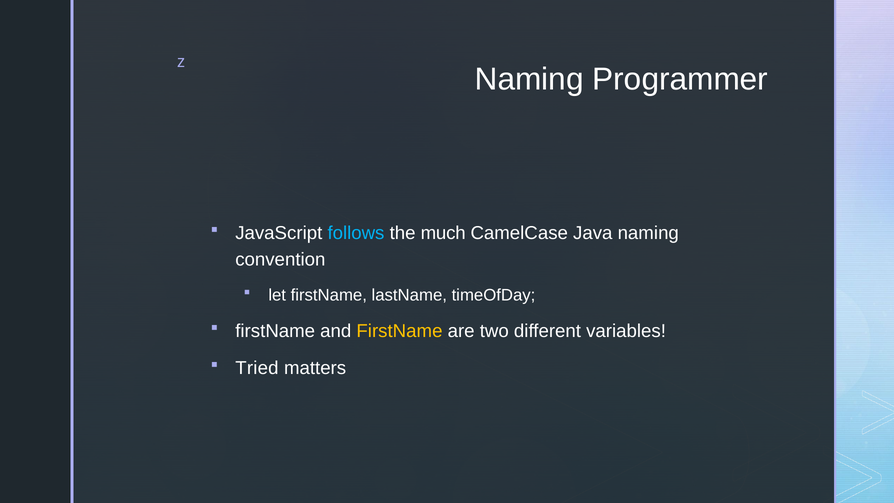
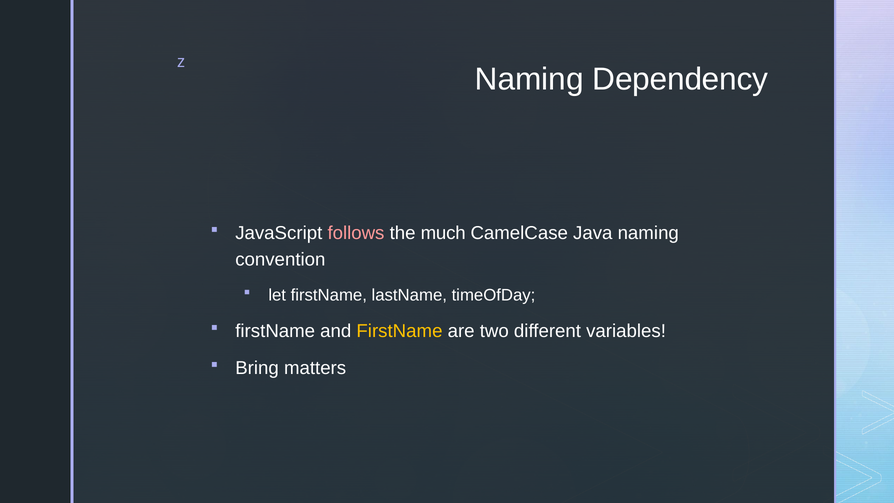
Programmer: Programmer -> Dependency
follows colour: light blue -> pink
Tried: Tried -> Bring
